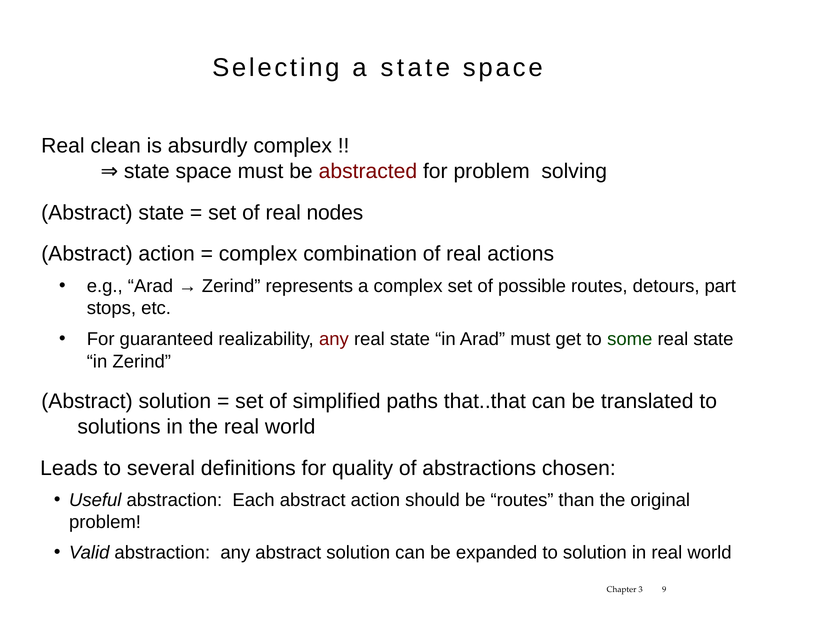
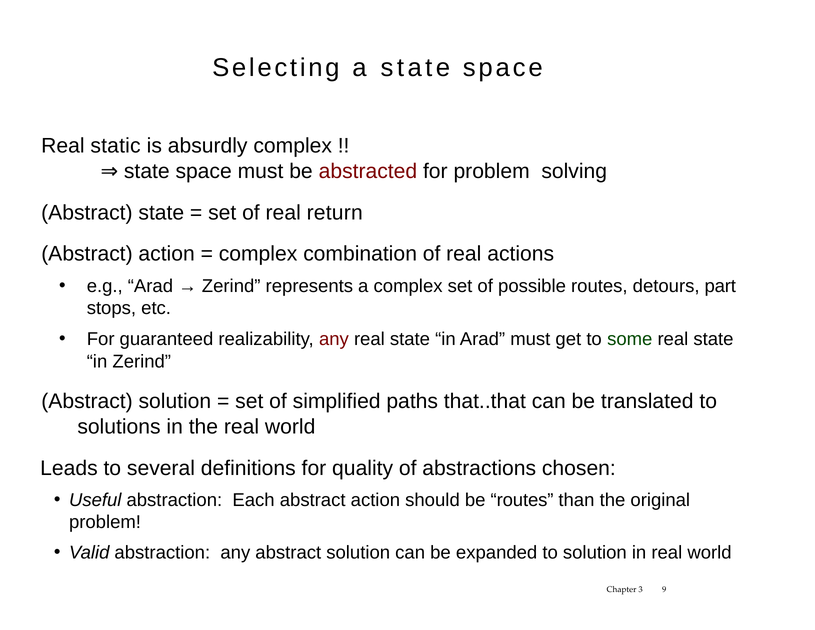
clean: clean -> static
nodes: nodes -> return
